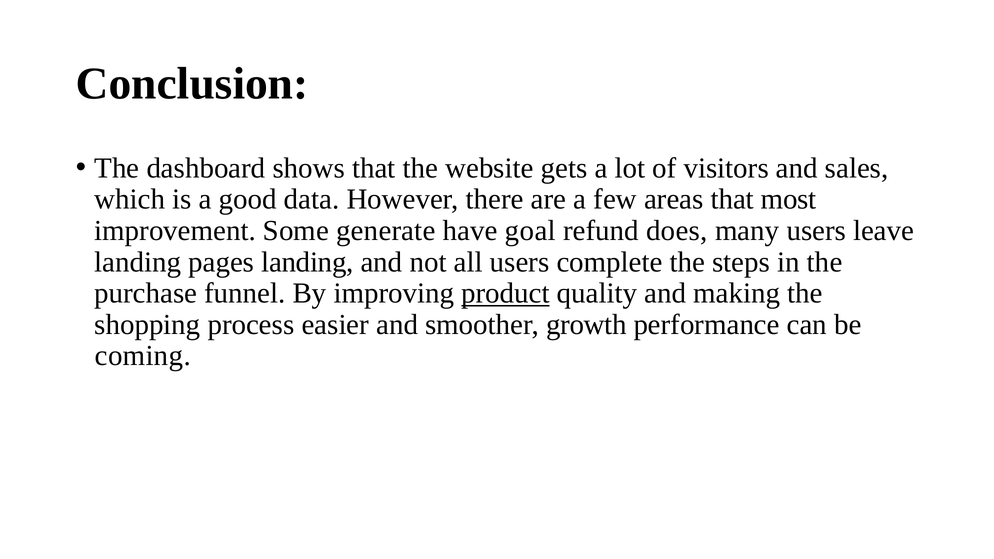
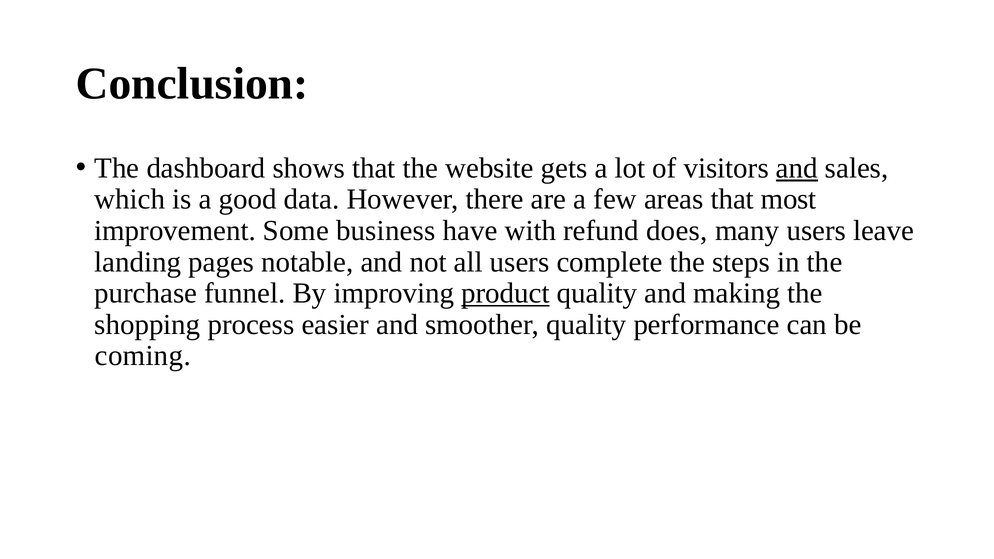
and at (797, 168) underline: none -> present
generate: generate -> business
goal: goal -> with
pages landing: landing -> notable
smoother growth: growth -> quality
